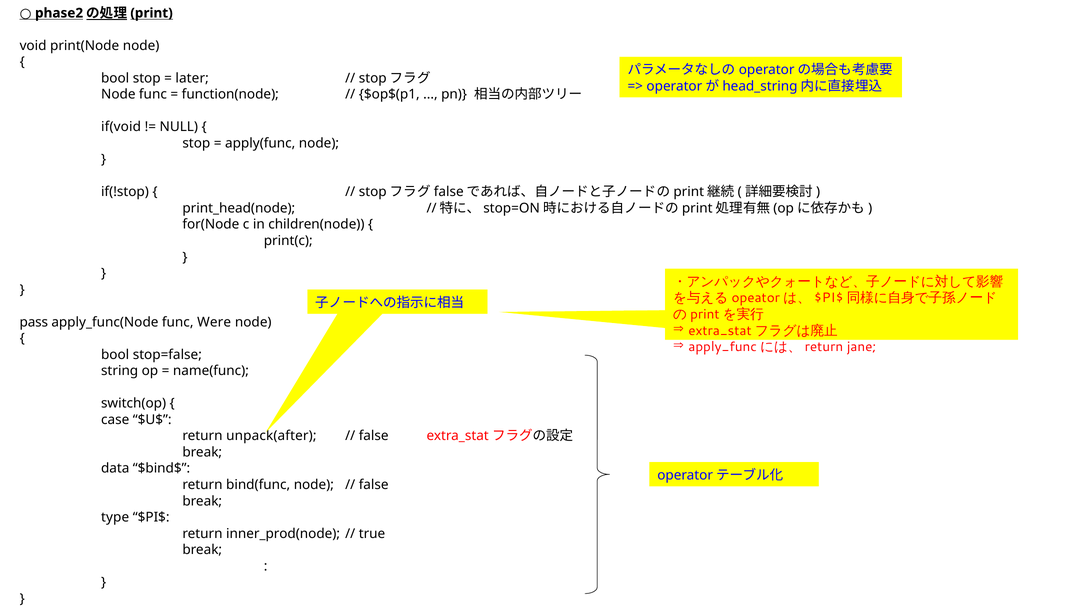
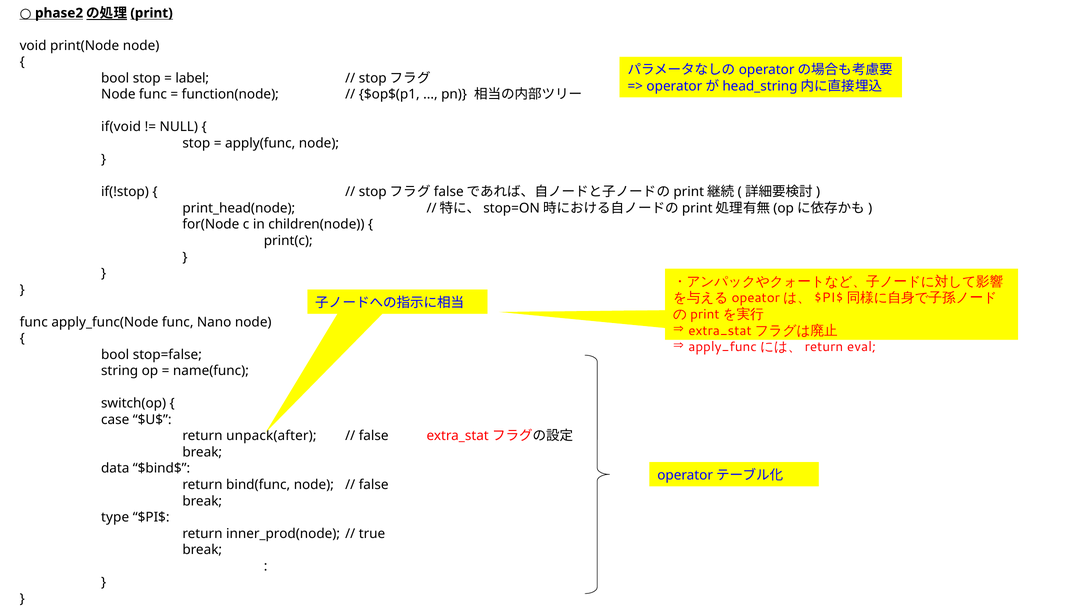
later: later -> label
pass at (34, 322): pass -> func
Were: Were -> Nano
jane: jane -> eval
